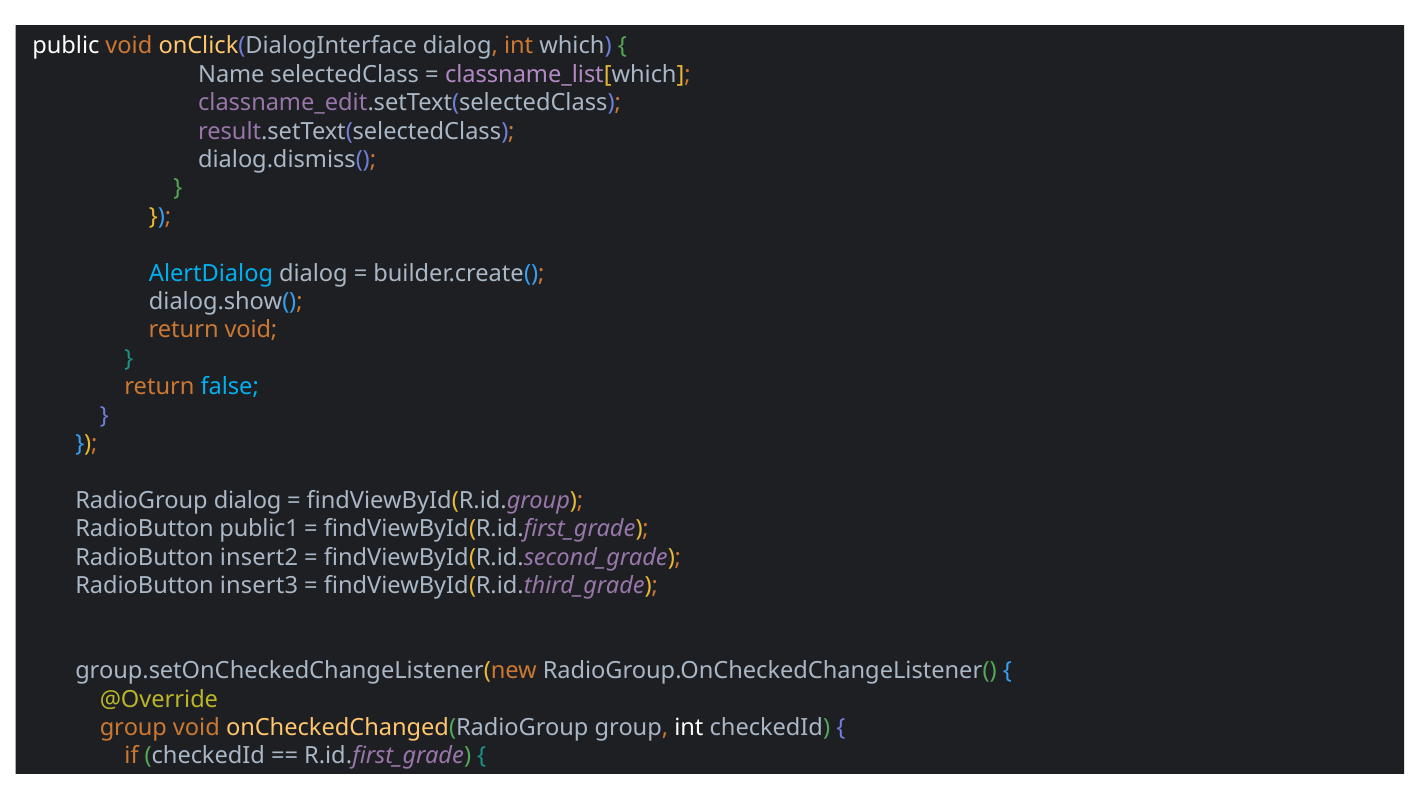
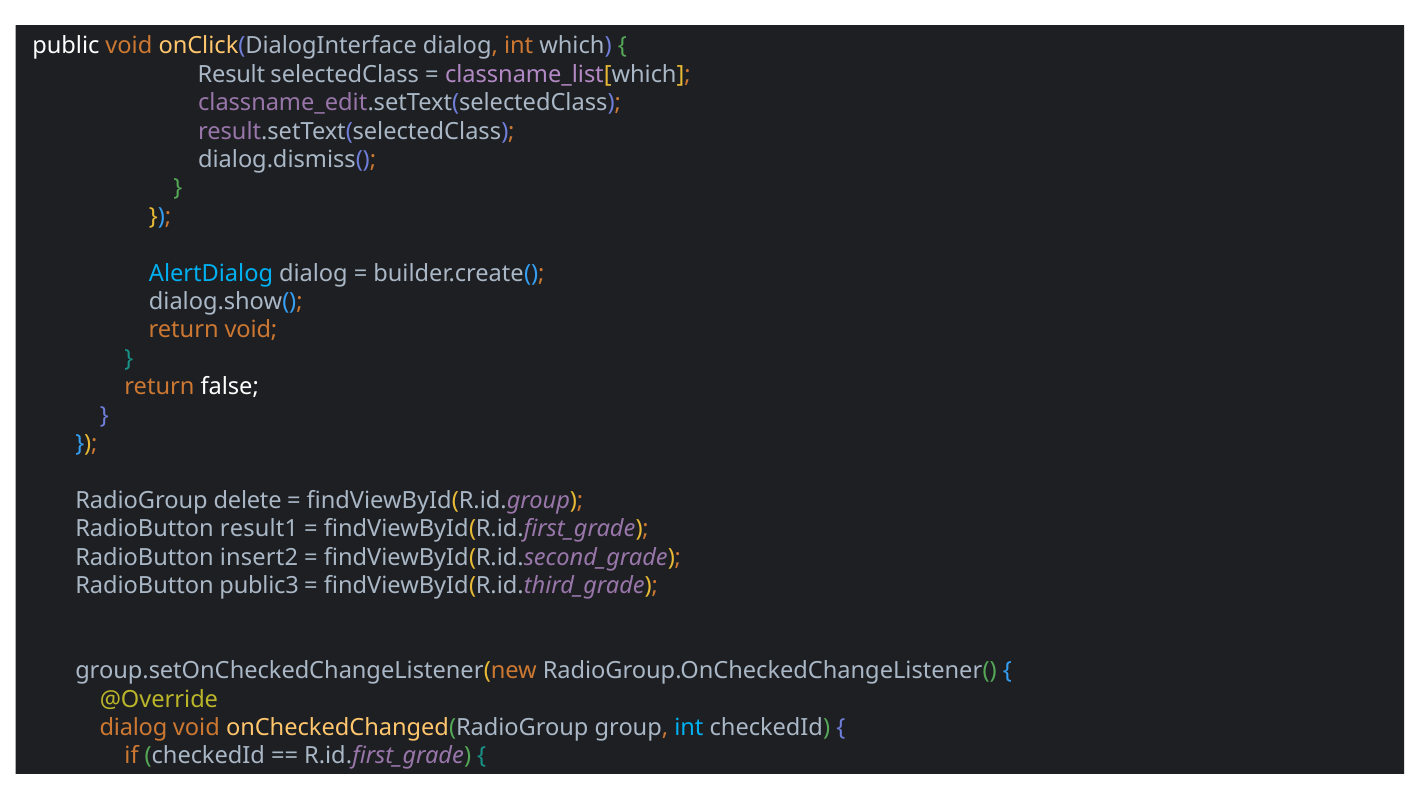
Name: Name -> Result
false colour: light blue -> white
RadioGroup dialog: dialog -> delete
public1: public1 -> result1
insert3: insert3 -> public3
group at (133, 727): group -> dialog
int at (689, 727) colour: white -> light blue
